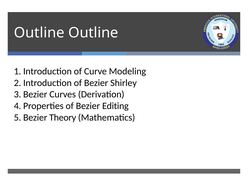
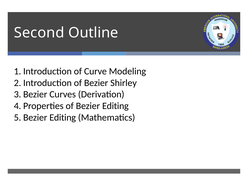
Outline at (39, 33): Outline -> Second
Theory at (63, 118): Theory -> Editing
